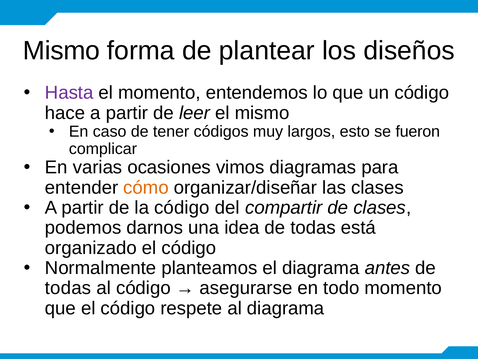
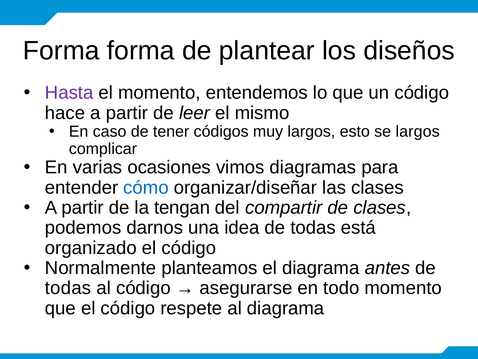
Mismo at (61, 51): Mismo -> Forma
se fueron: fueron -> largos
cómo colour: orange -> blue
la código: código -> tengan
